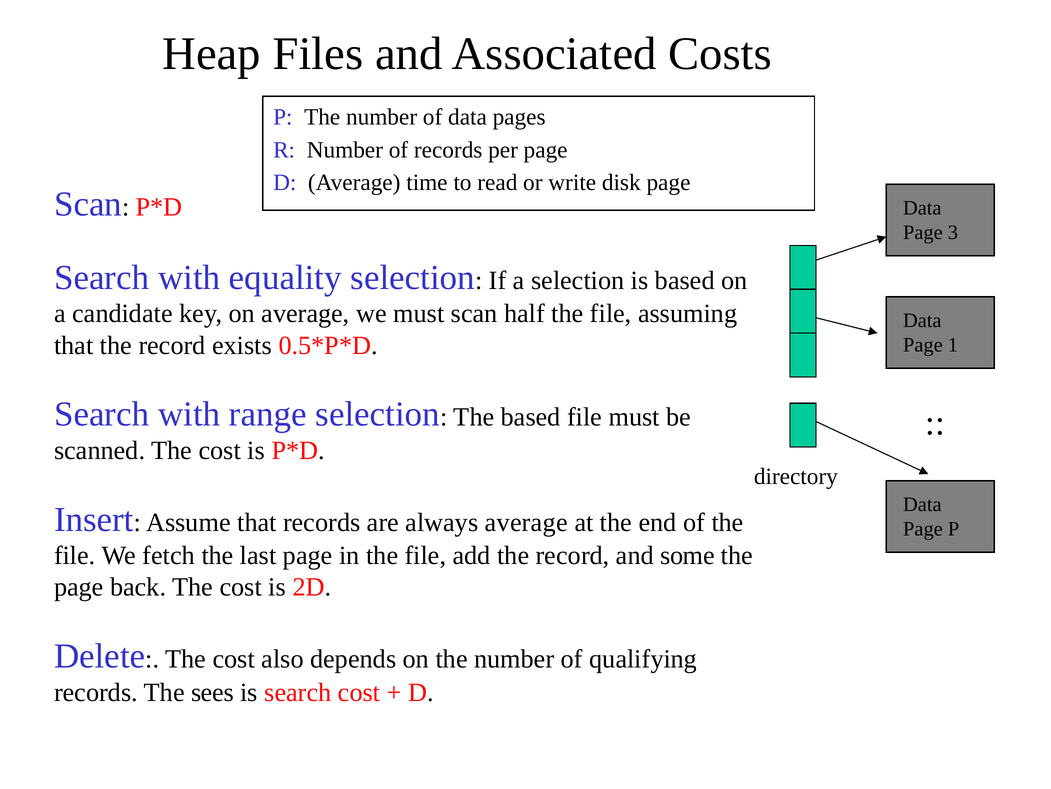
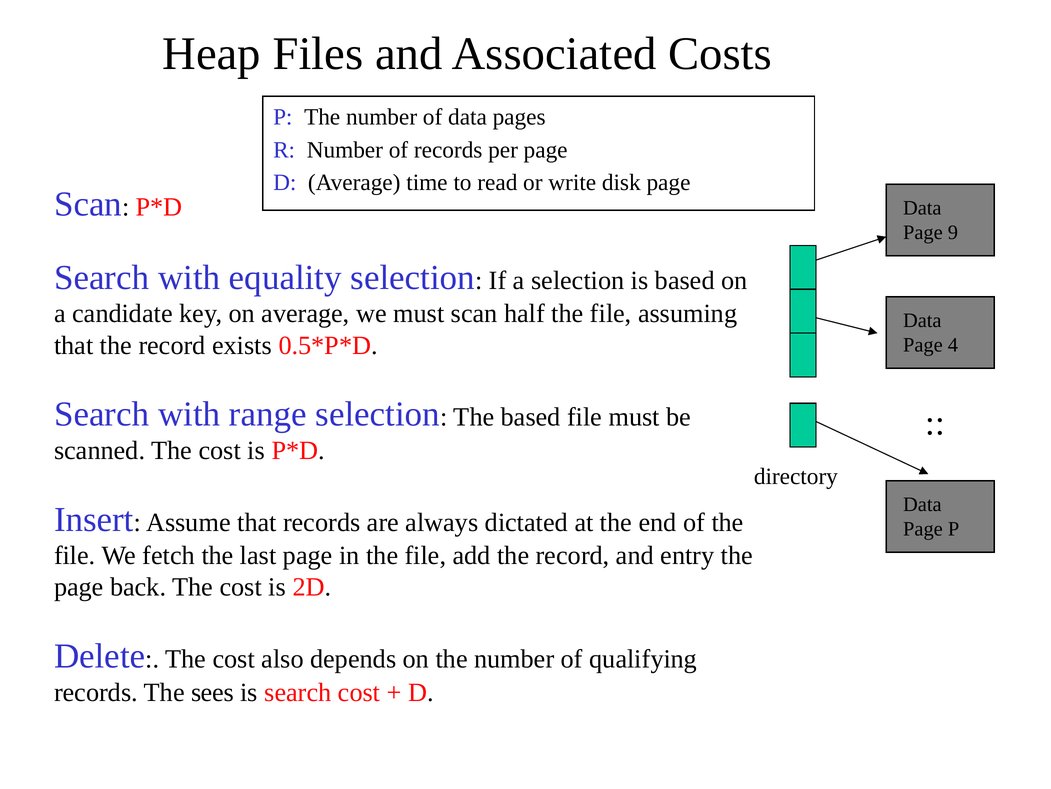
3: 3 -> 9
1: 1 -> 4
always average: average -> dictated
some: some -> entry
